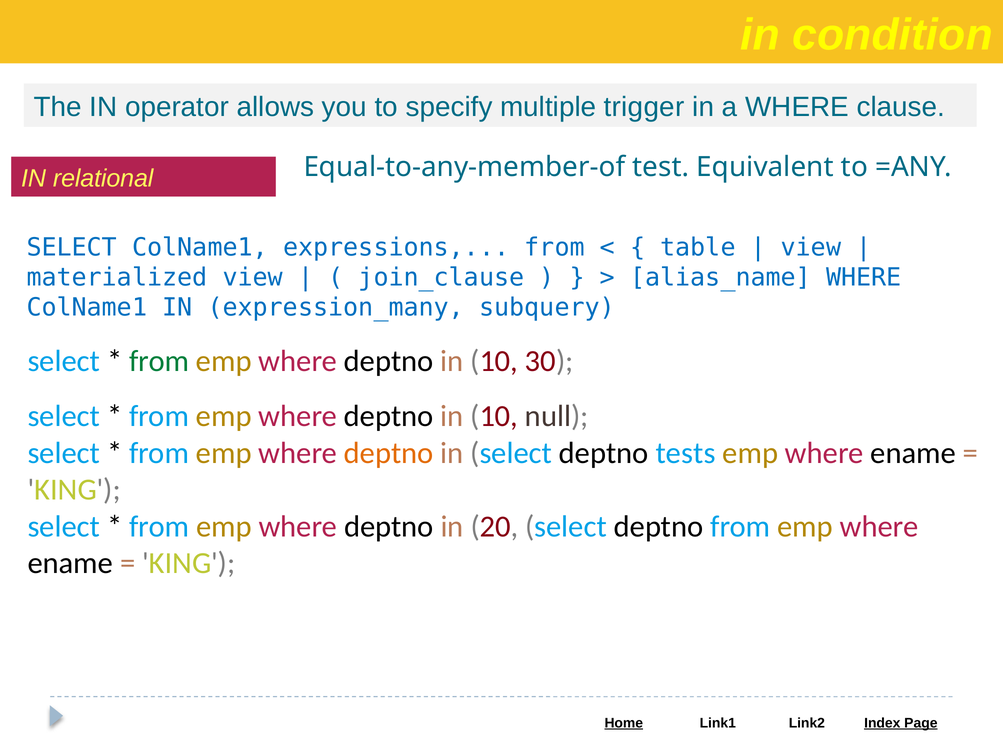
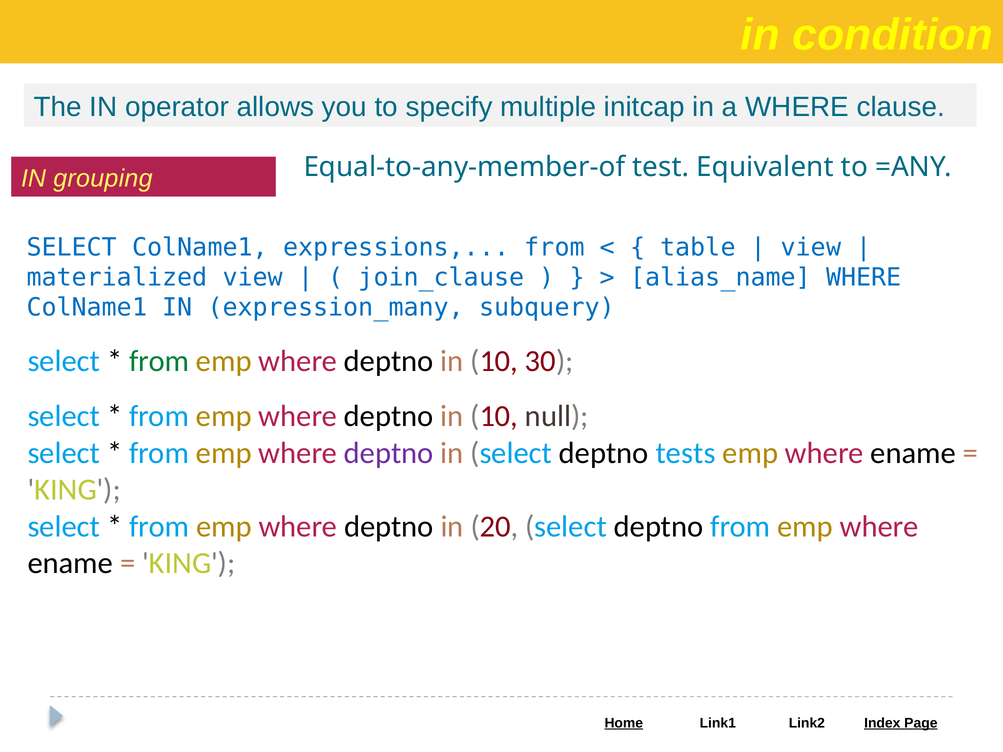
trigger: trigger -> initcap
relational: relational -> grouping
deptno at (389, 453) colour: orange -> purple
